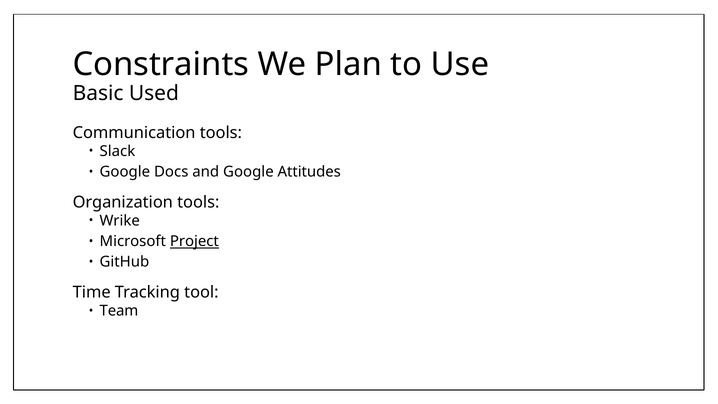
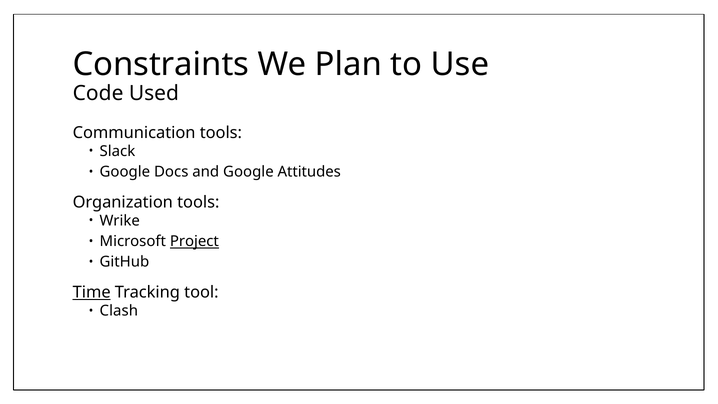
Basic: Basic -> Code
Time underline: none -> present
Team: Team -> Clash
